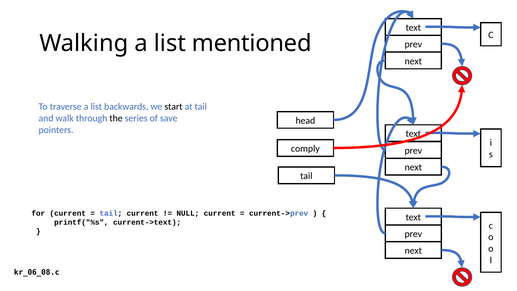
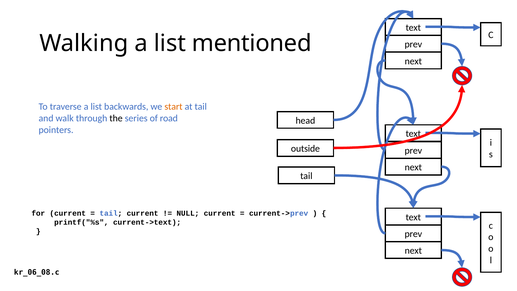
start colour: black -> orange
save: save -> road
comply: comply -> outside
